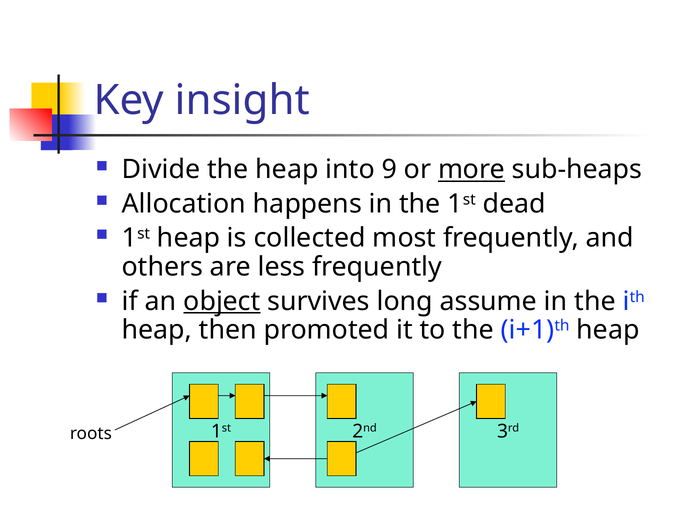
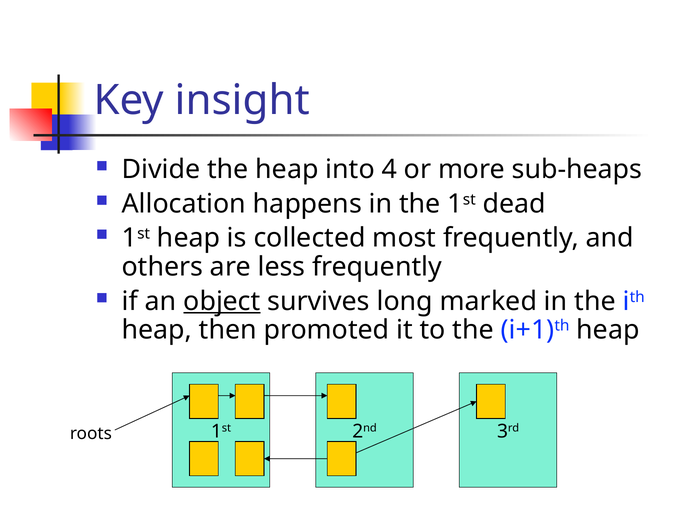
9: 9 -> 4
more underline: present -> none
assume: assume -> marked
